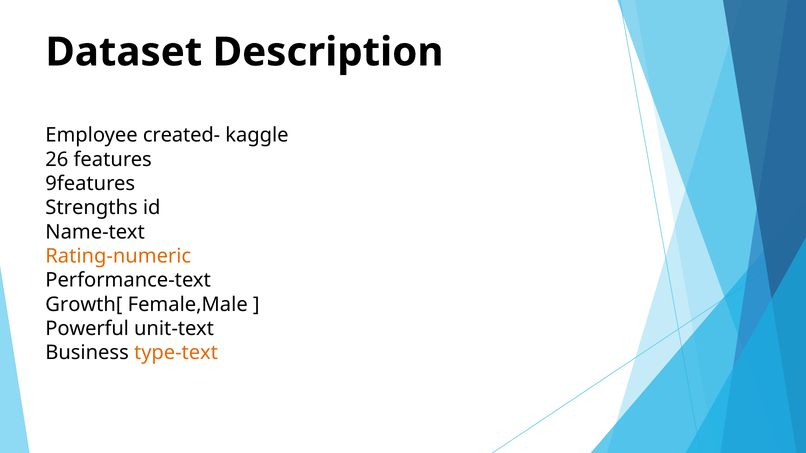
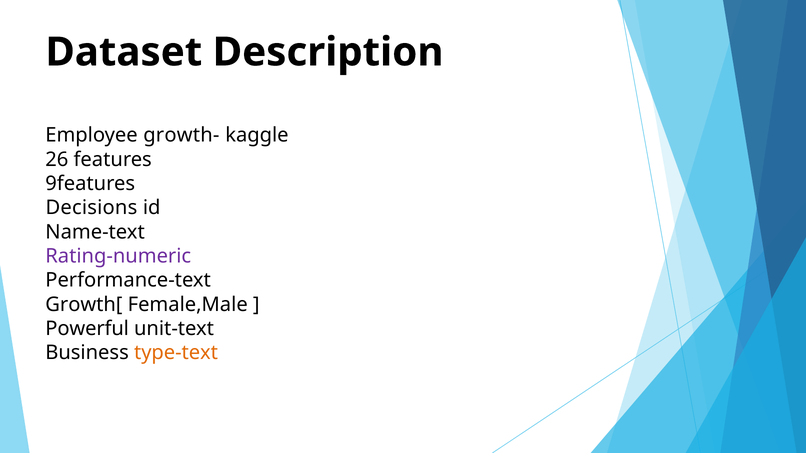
created-: created- -> growth-
Strengths: Strengths -> Decisions
Rating-numeric colour: orange -> purple
